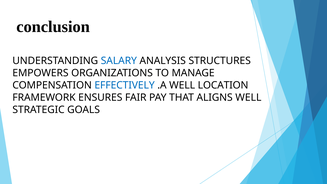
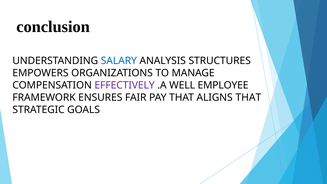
EFFECTIVELY colour: blue -> purple
LOCATION: LOCATION -> EMPLOYEE
ALIGNS WELL: WELL -> THAT
